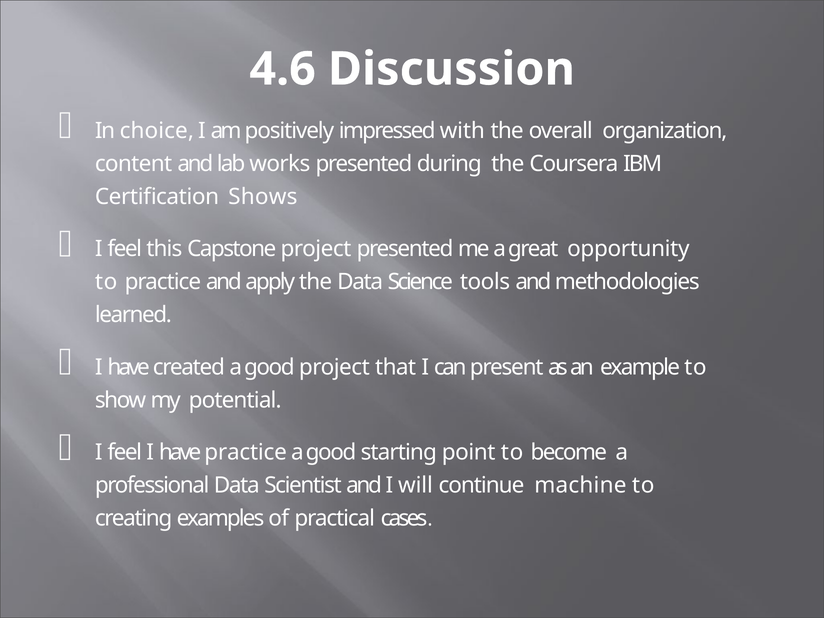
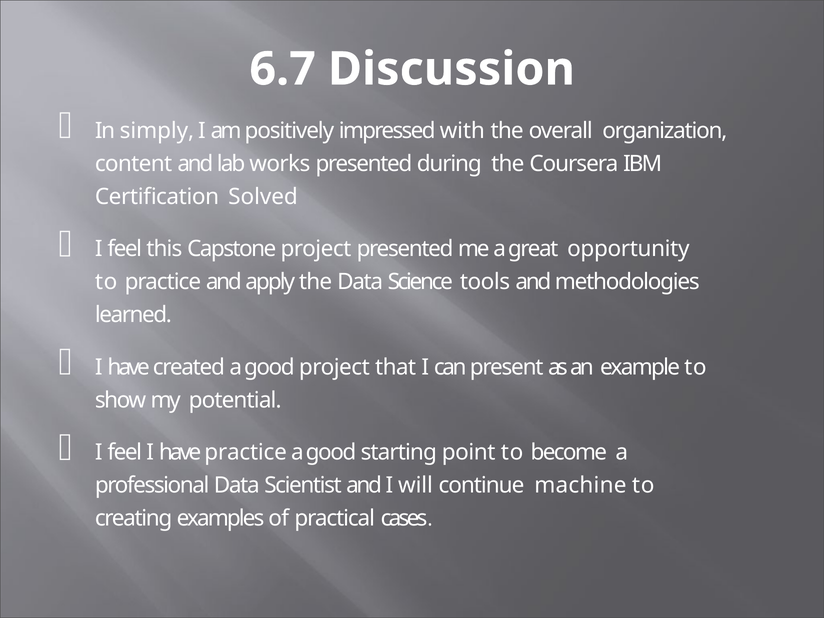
4.6: 4.6 -> 6.7
choice: choice -> simply
Shows: Shows -> Solved
